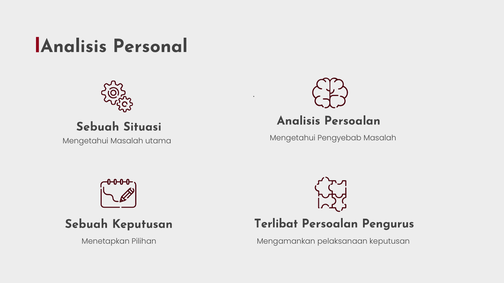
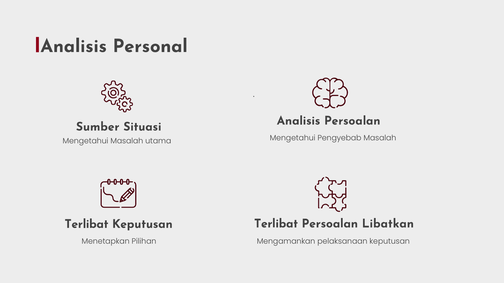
Sebuah at (98, 127): Sebuah -> Sumber
Pengurus: Pengurus -> Libatkan
Sebuah at (86, 224): Sebuah -> Terlibat
